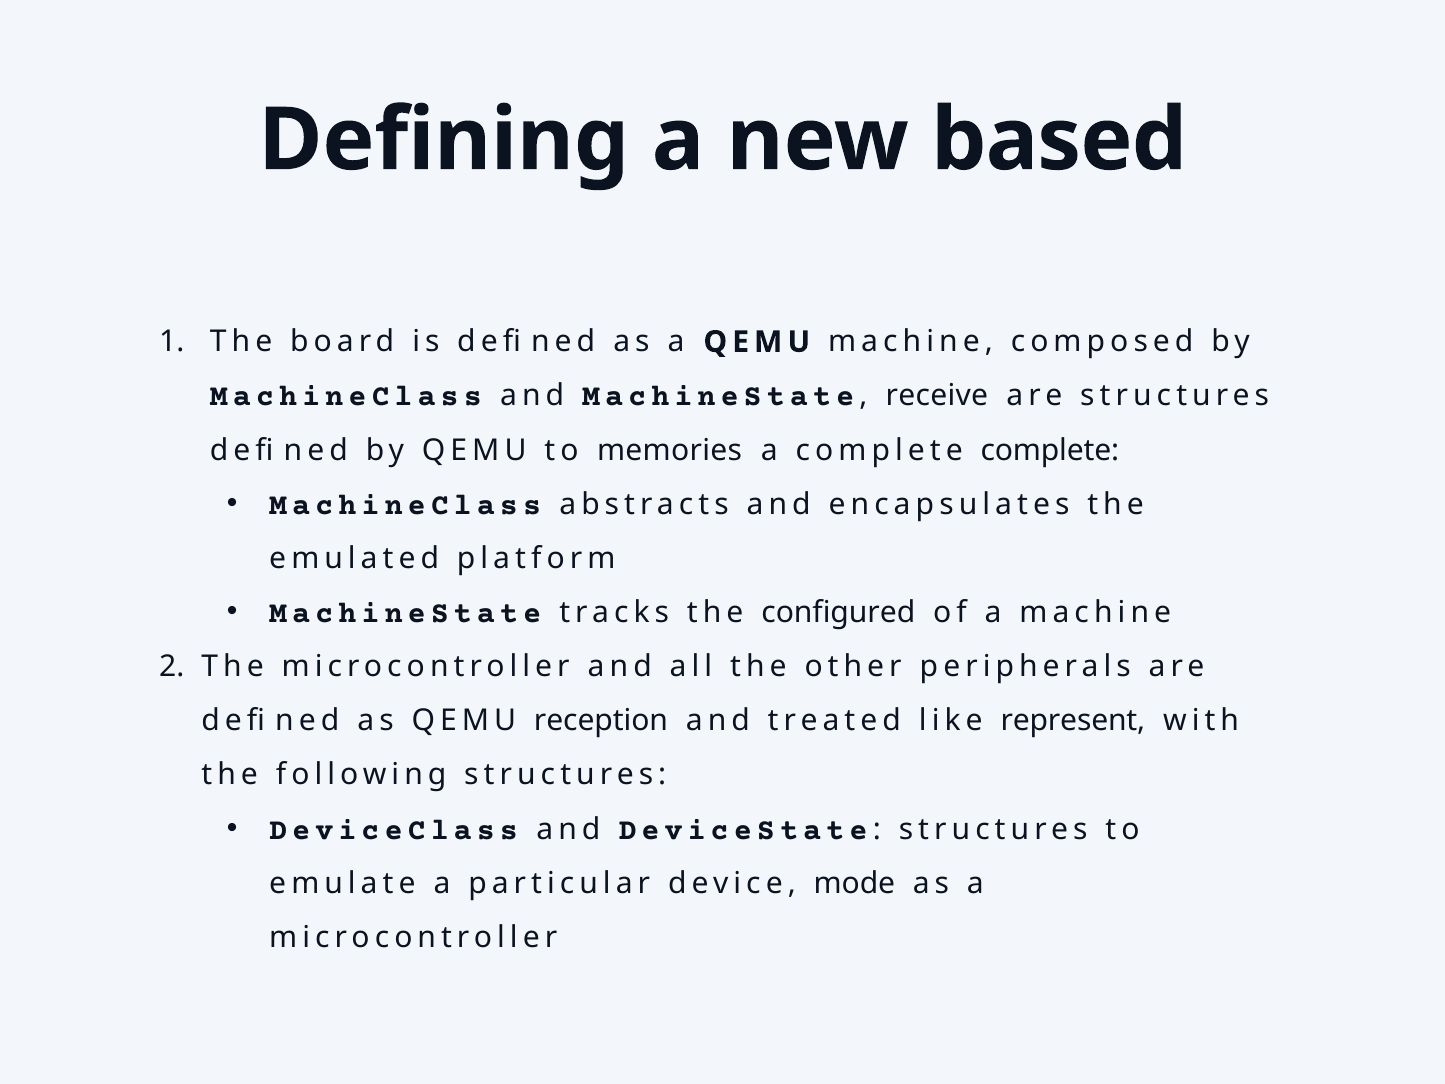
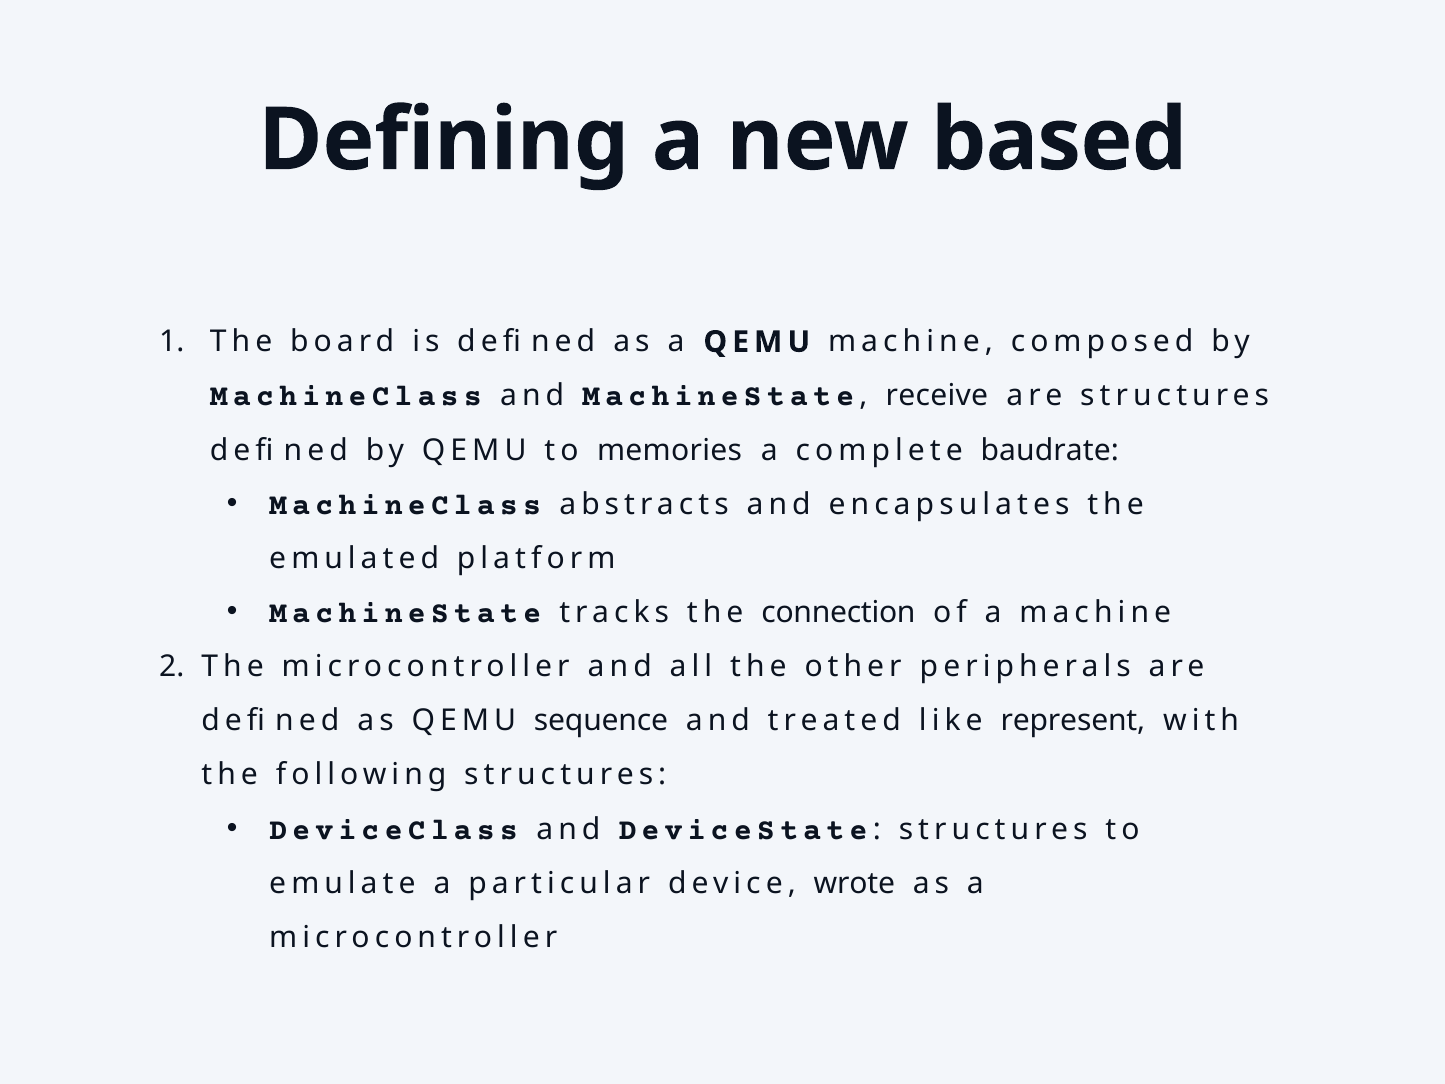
complete complete: complete -> baudrate
configured: configured -> connection
reception: reception -> sequence
mode: mode -> wrote
